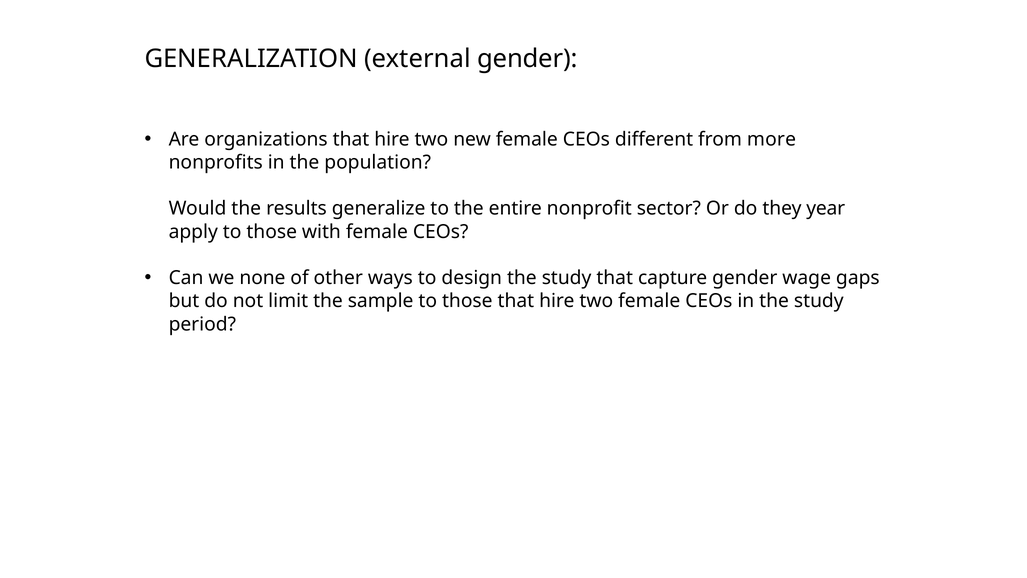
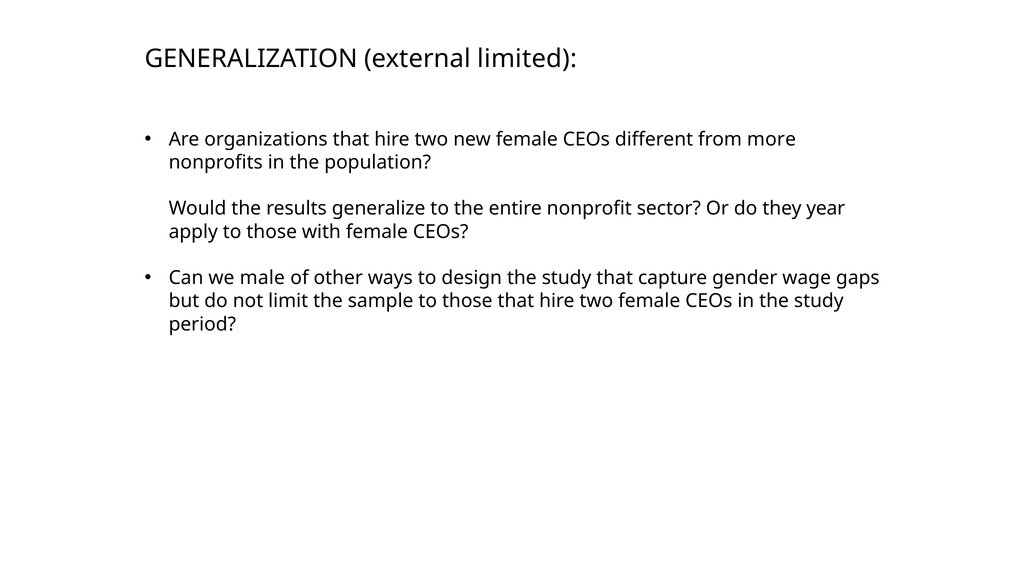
external gender: gender -> limited
none: none -> male
